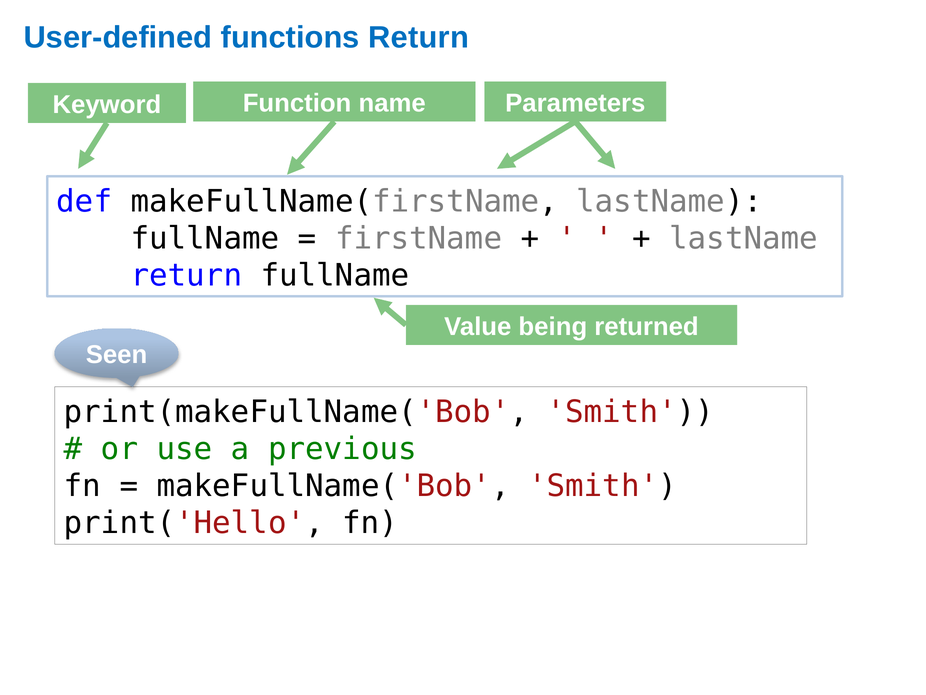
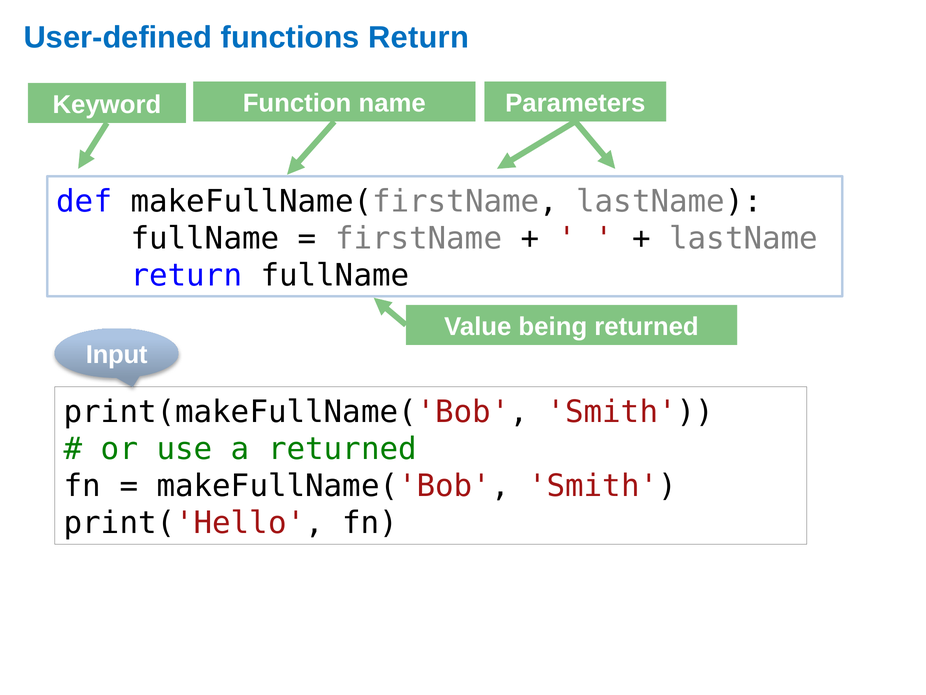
Seen: Seen -> Input
a previous: previous -> returned
